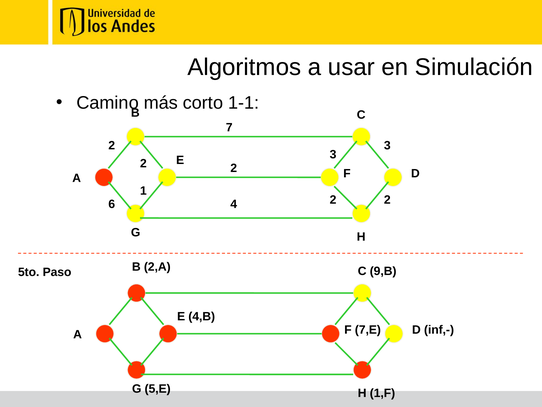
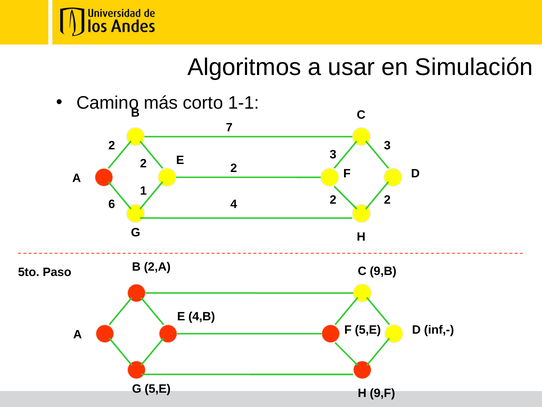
F 7,E: 7,E -> 5,E
1,F: 1,F -> 9,F
